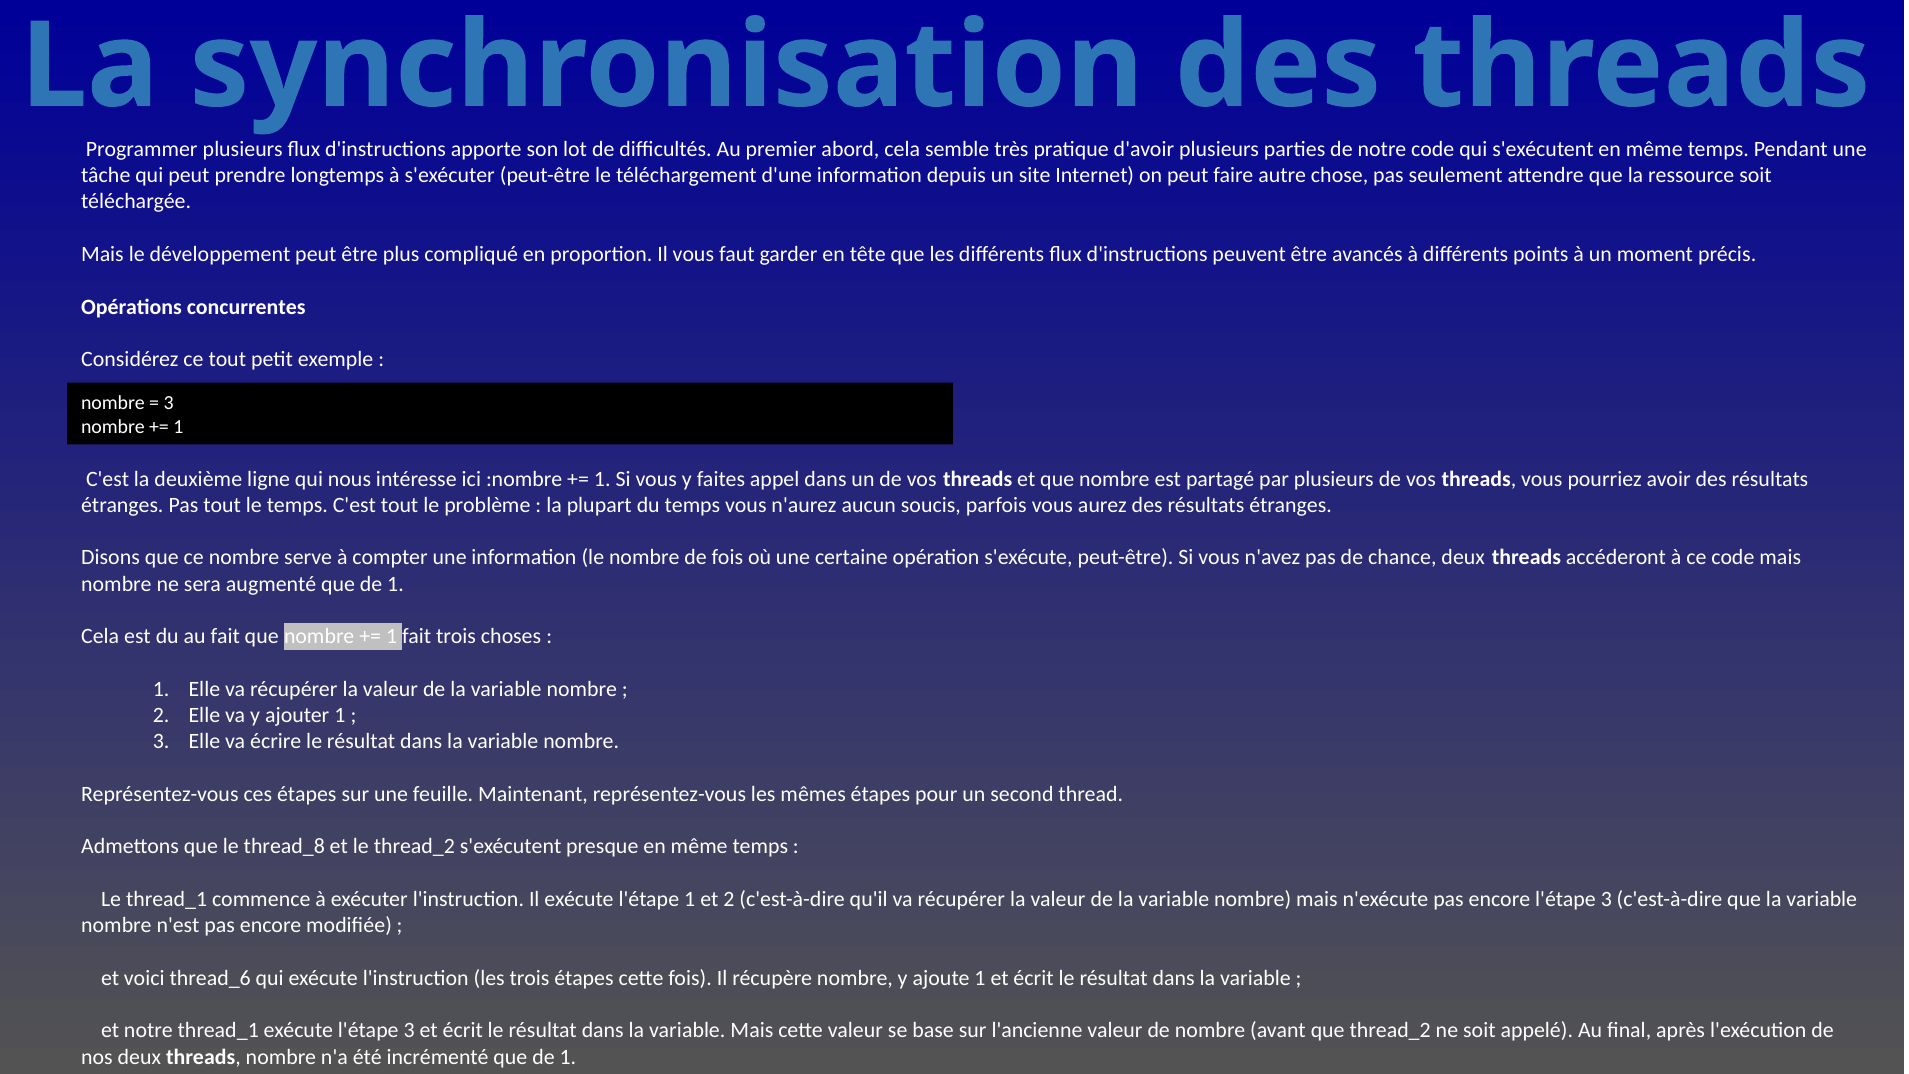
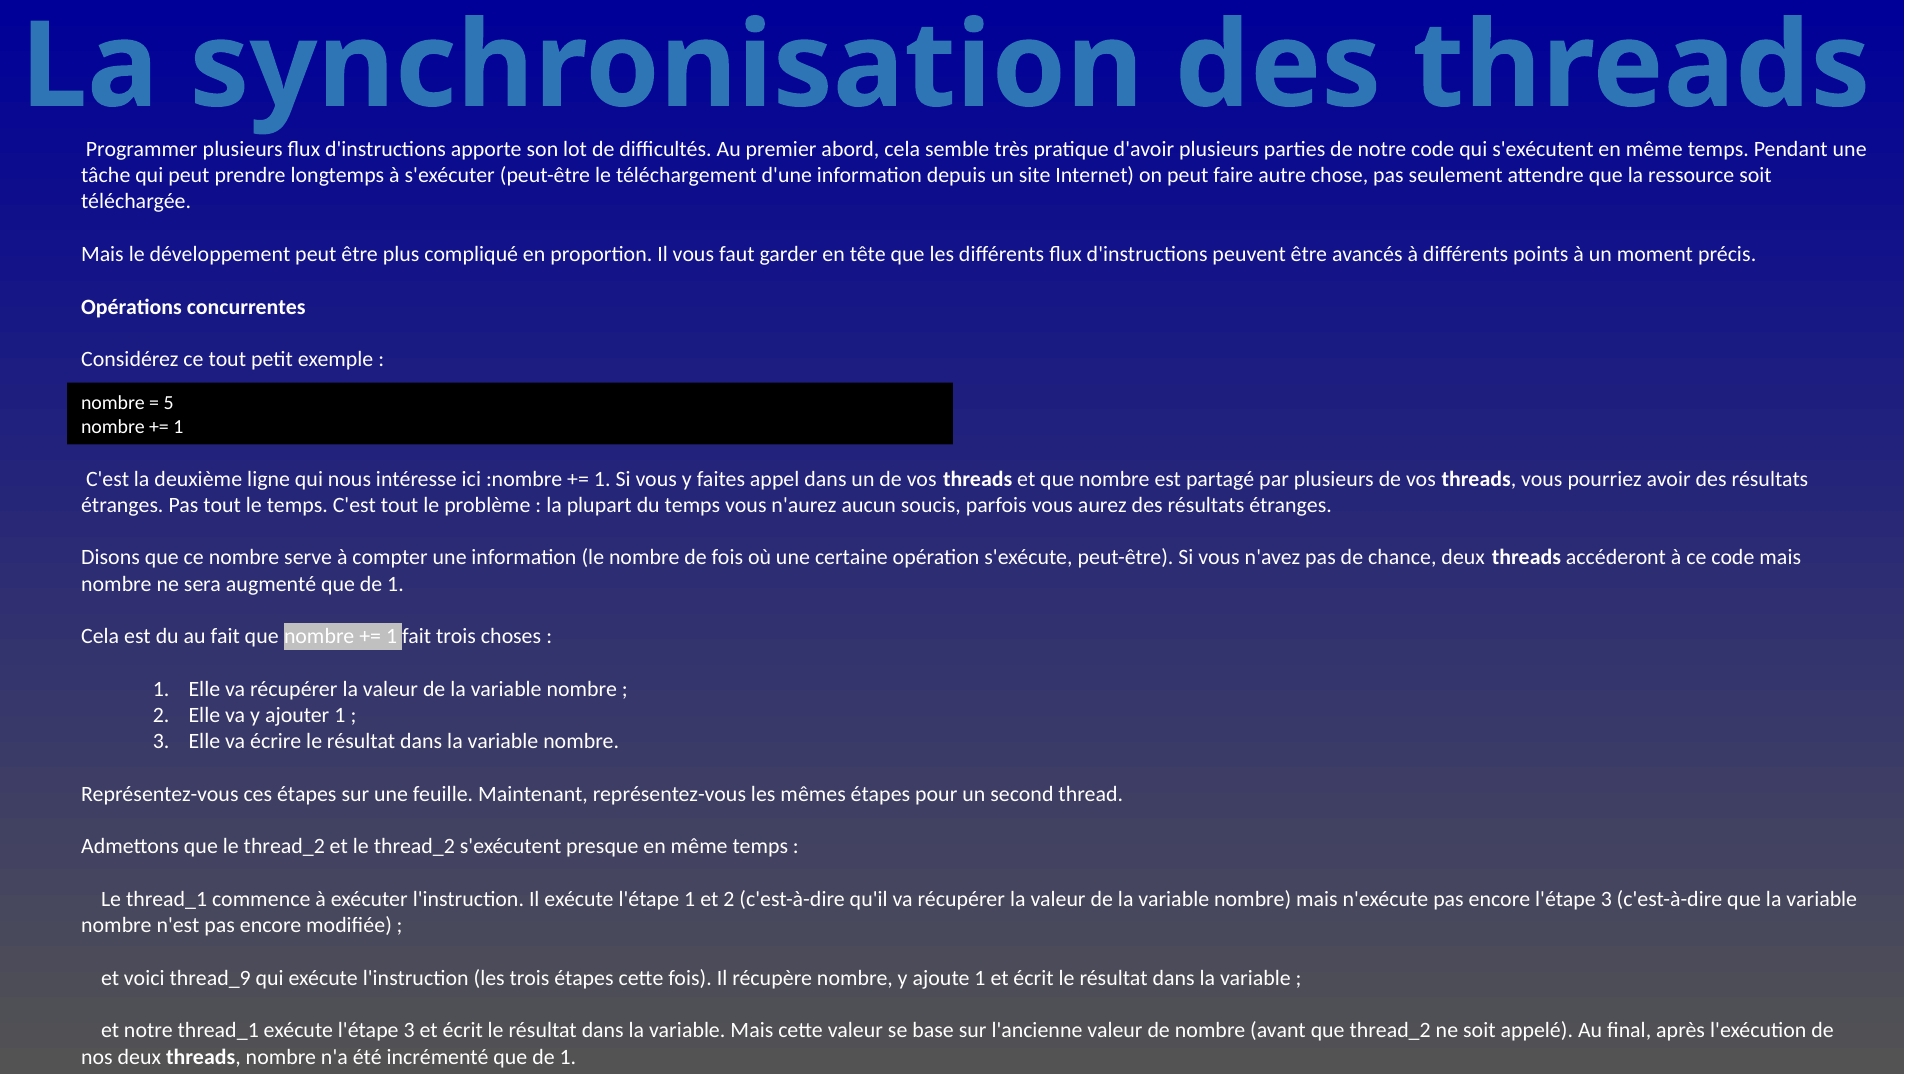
3 at (169, 403): 3 -> 5
que le thread_8: thread_8 -> thread_2
thread_6: thread_6 -> thread_9
